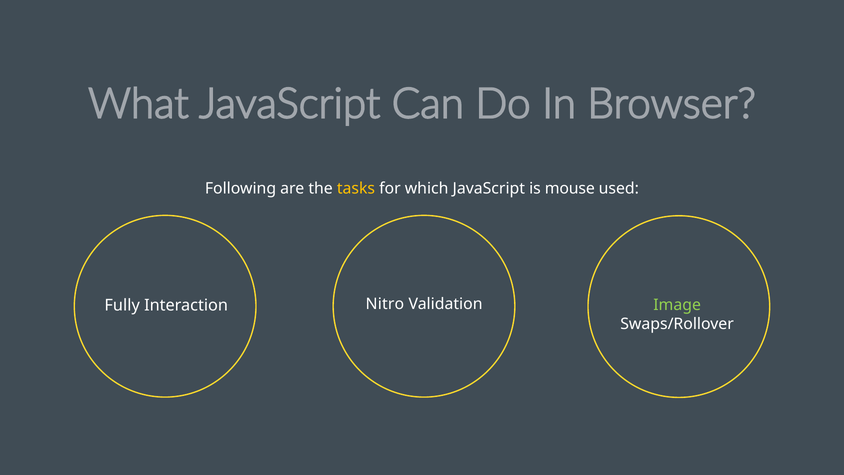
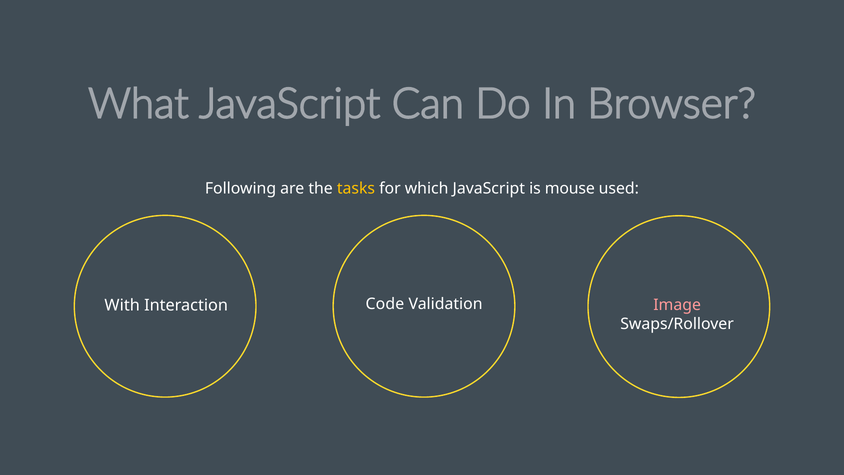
Fully: Fully -> With
Nitro: Nitro -> Code
Image colour: light green -> pink
